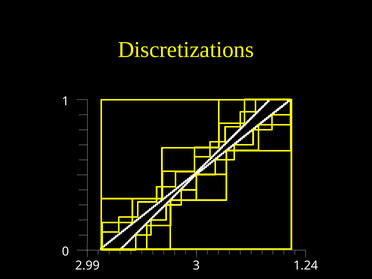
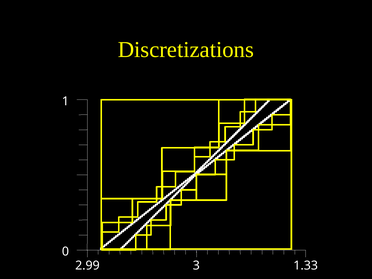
1.24: 1.24 -> 1.33
